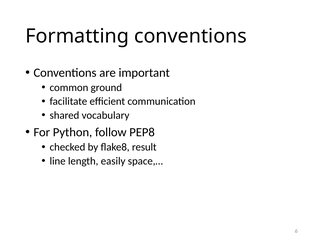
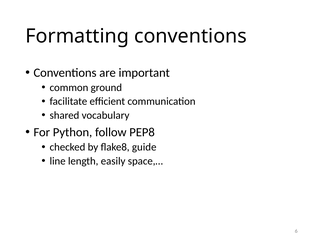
result: result -> guide
